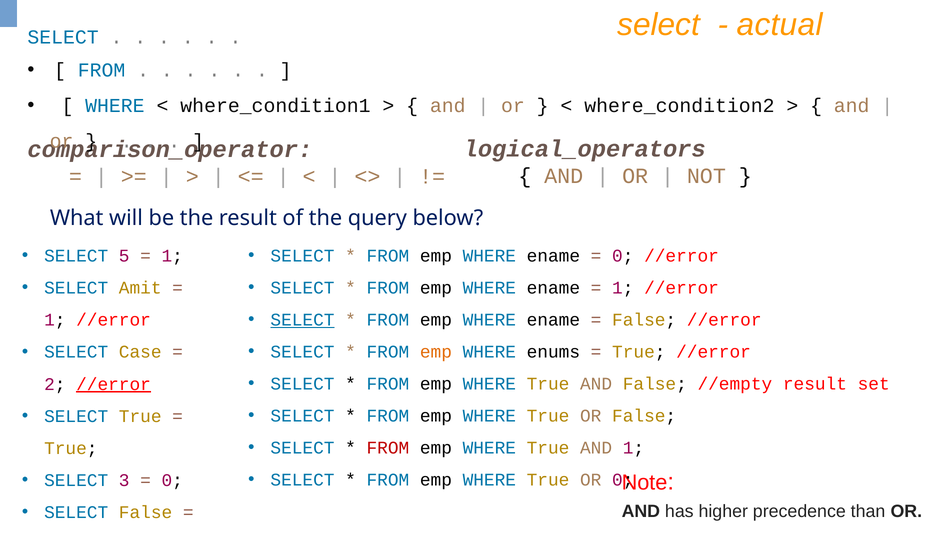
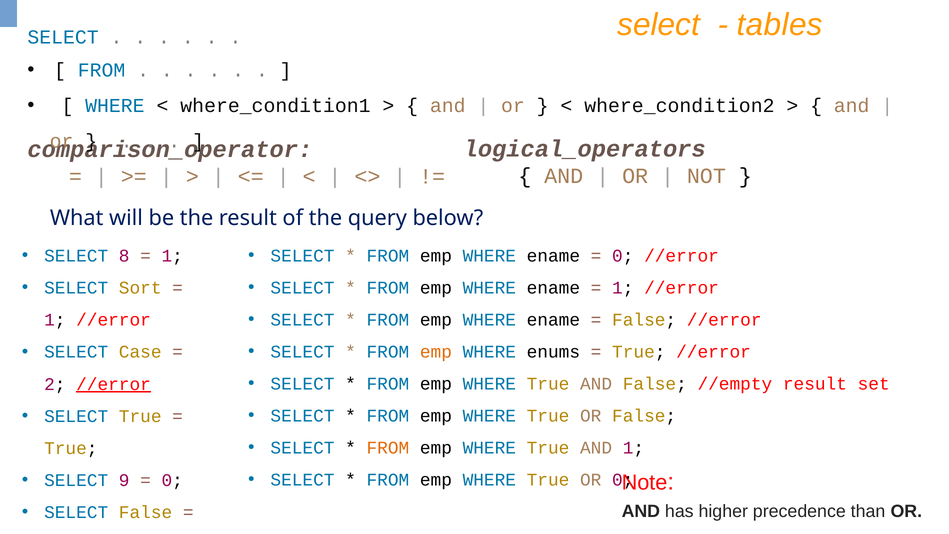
actual: actual -> tables
5: 5 -> 8
Amit: Amit -> Sort
SELECT at (302, 320) underline: present -> none
FROM at (388, 448) colour: red -> orange
3: 3 -> 9
